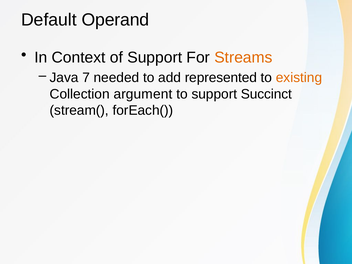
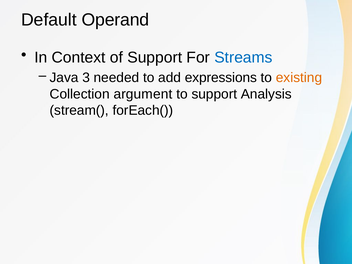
Streams colour: orange -> blue
7: 7 -> 3
represented: represented -> expressions
Succinct: Succinct -> Analysis
